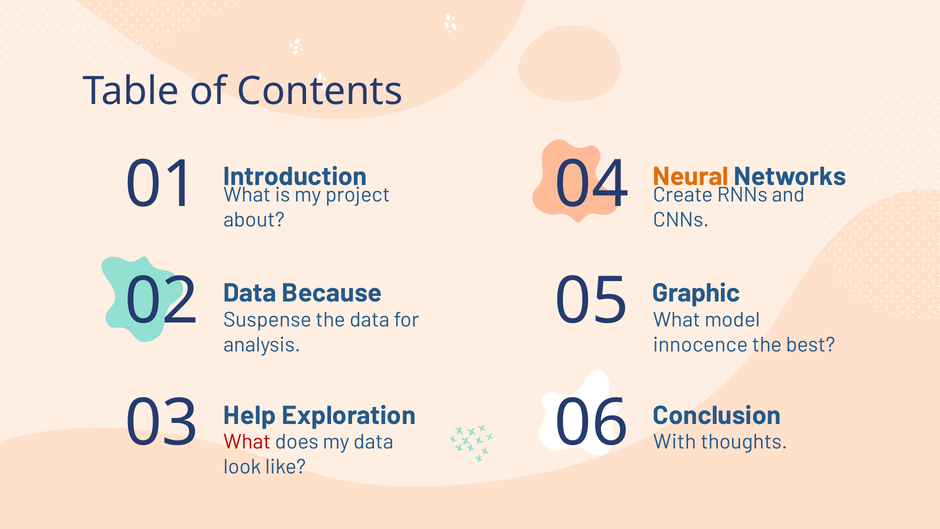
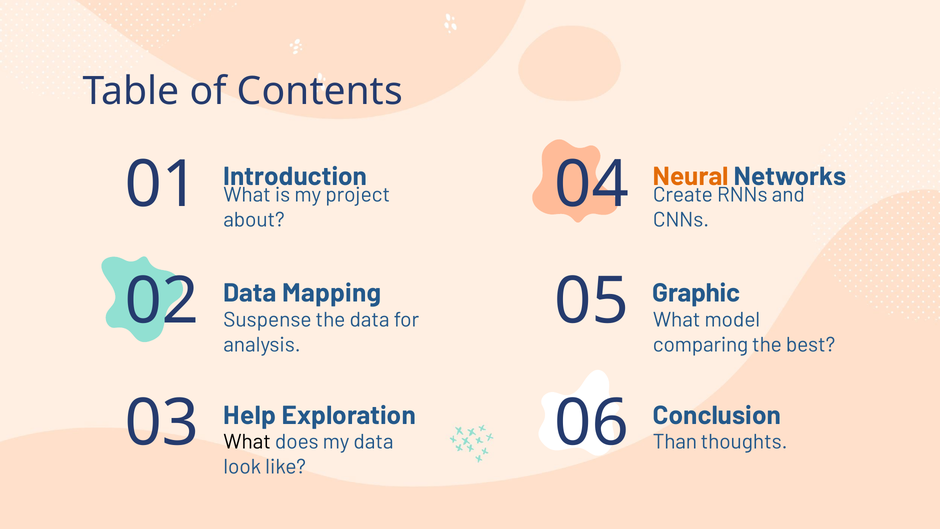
Because: Because -> Mapping
innocence: innocence -> comparing
What at (247, 442) colour: red -> black
With: With -> Than
